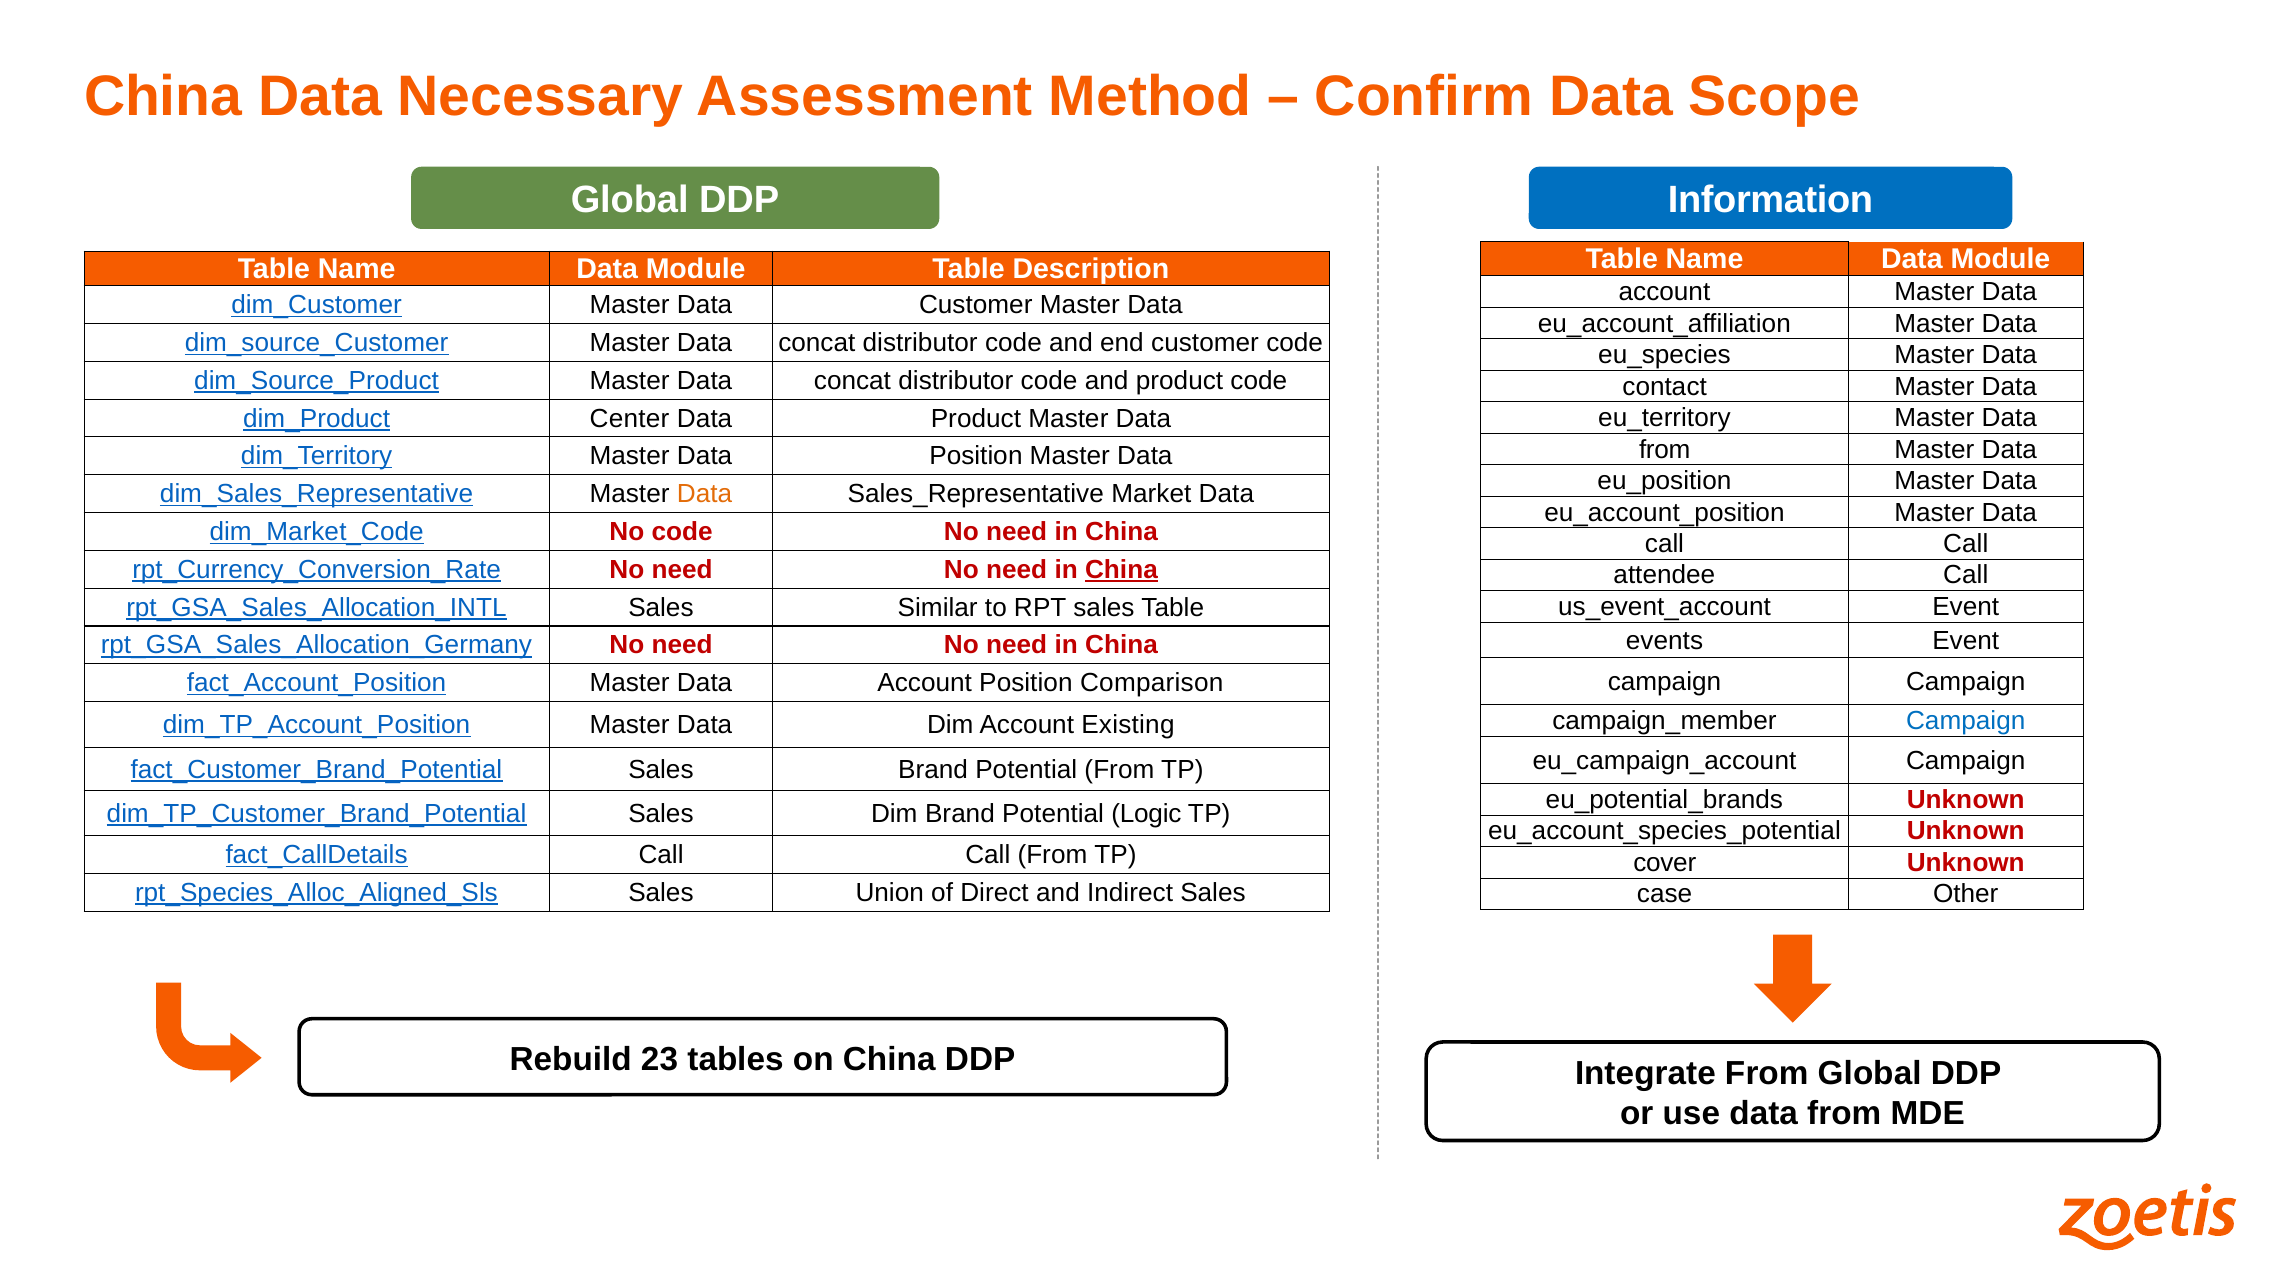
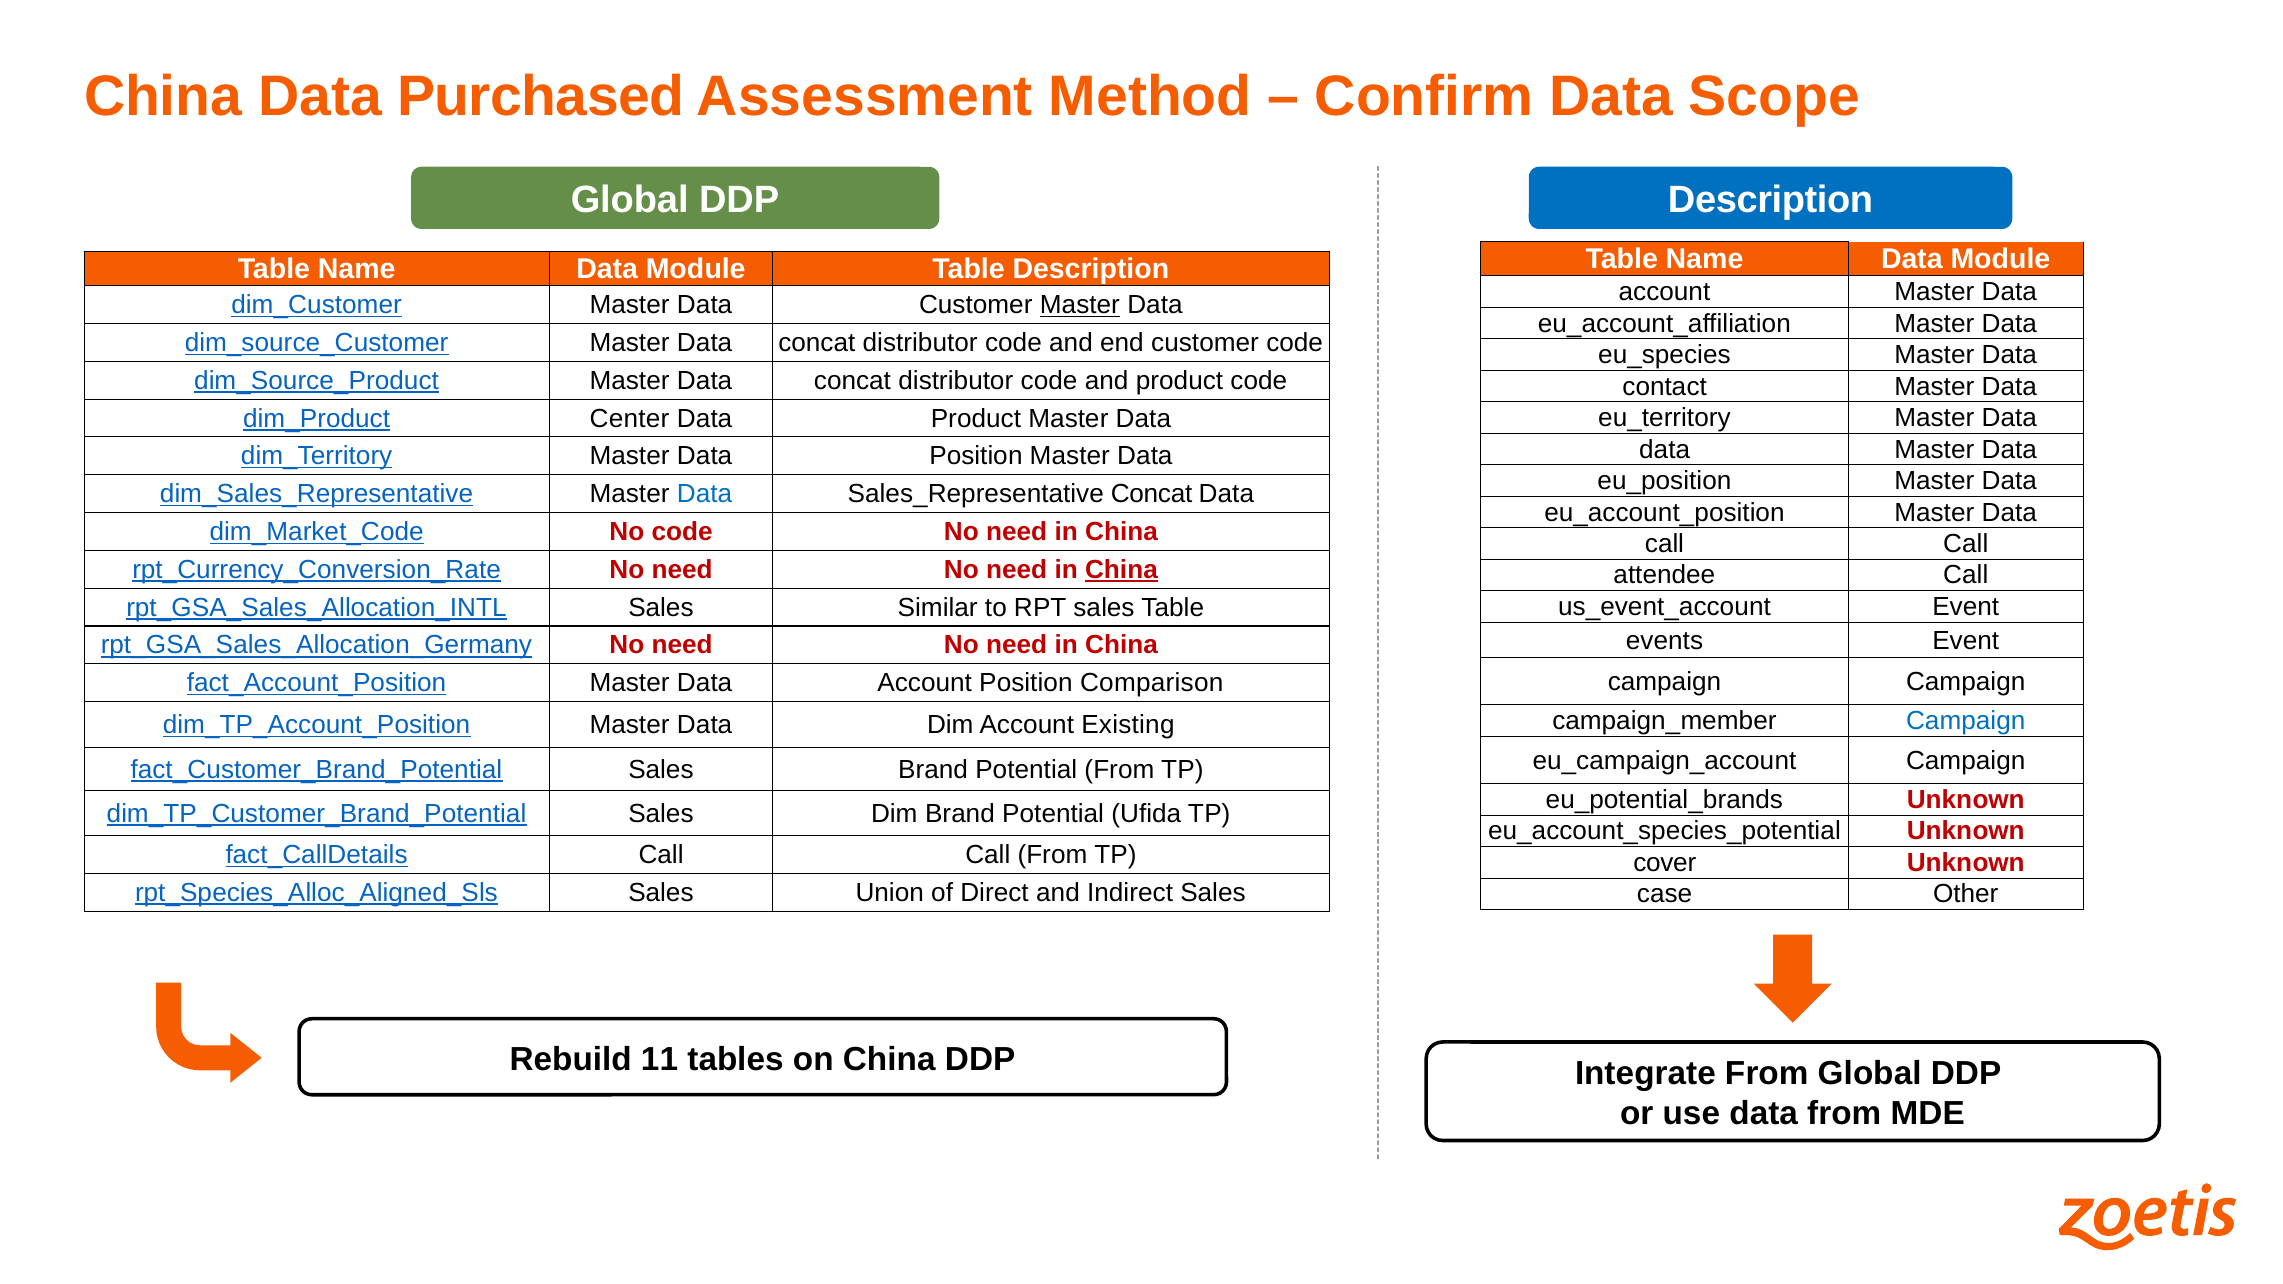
Necessary: Necessary -> Purchased
DDP Information: Information -> Description
Master at (1080, 305) underline: none -> present
from at (1665, 449): from -> data
Data at (704, 494) colour: orange -> blue
Market at (1151, 494): Market -> Concat
Logic: Logic -> Ufida
23: 23 -> 11
